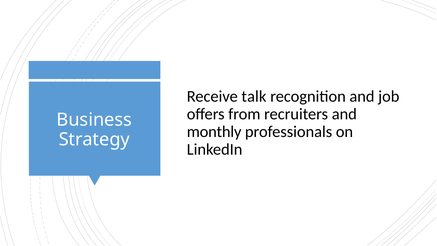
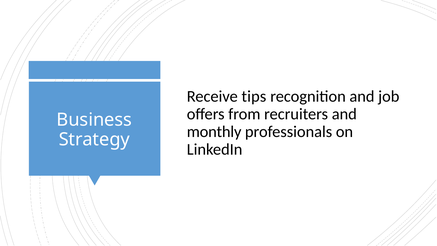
talk: talk -> tips
